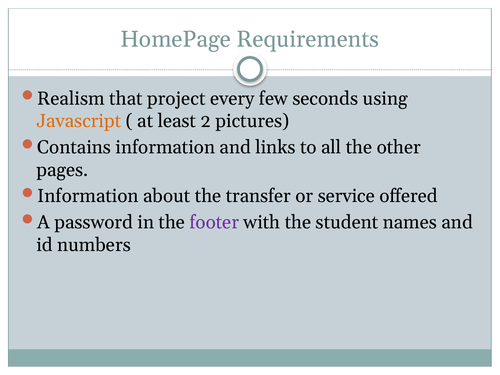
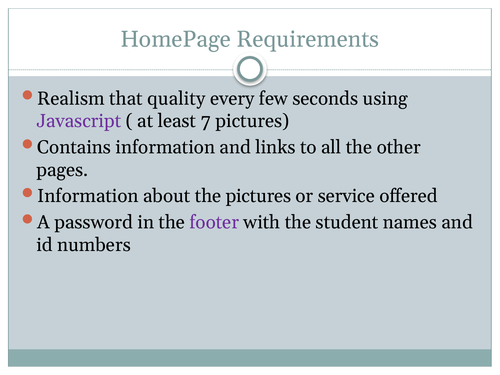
project: project -> quality
Javascript colour: orange -> purple
2: 2 -> 7
the transfer: transfer -> pictures
